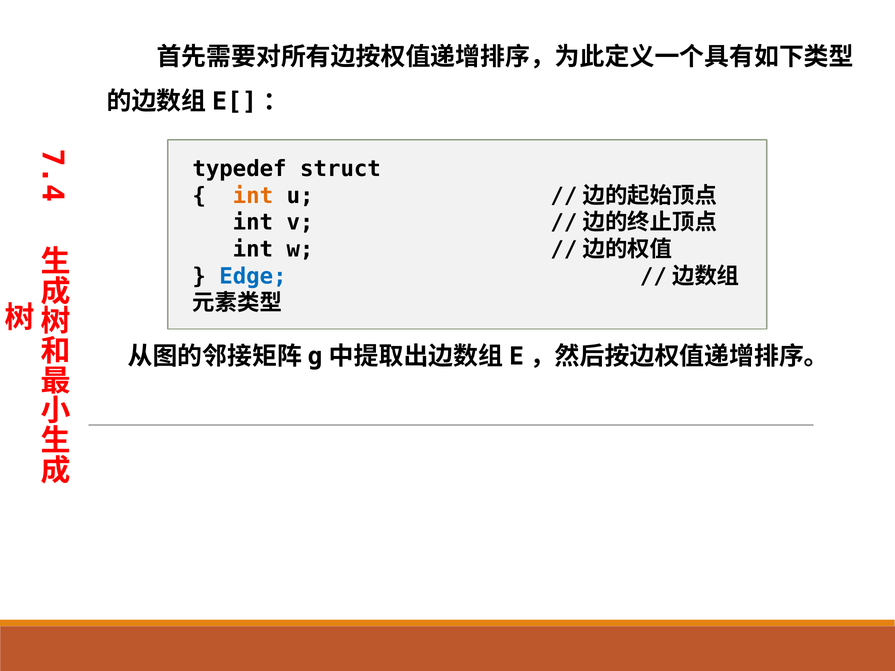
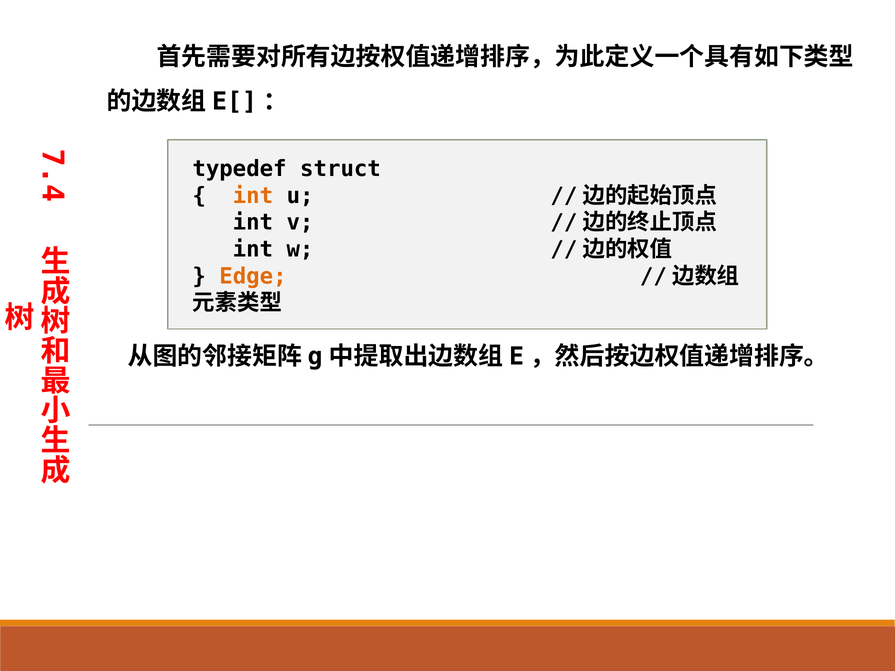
Edge colour: blue -> orange
